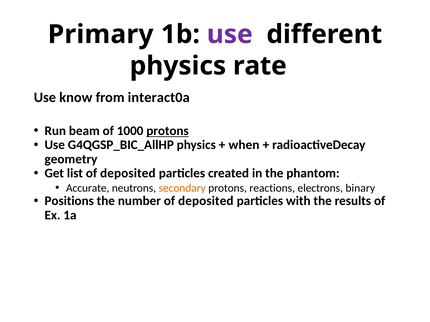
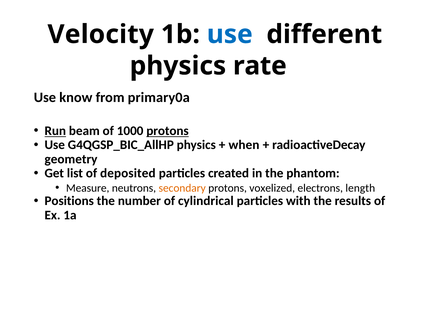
Primary: Primary -> Velocity
use at (230, 34) colour: purple -> blue
interact0a: interact0a -> primary0a
Run underline: none -> present
Accurate: Accurate -> Measure
reactions: reactions -> voxelized
binary: binary -> length
number of deposited: deposited -> cylindrical
